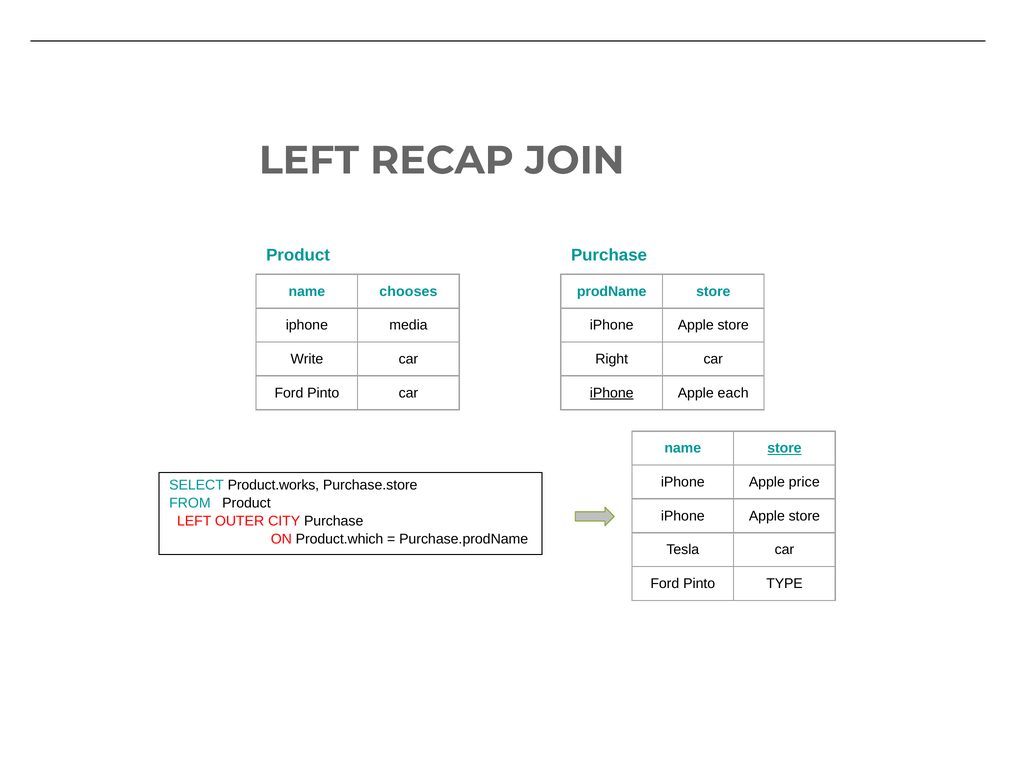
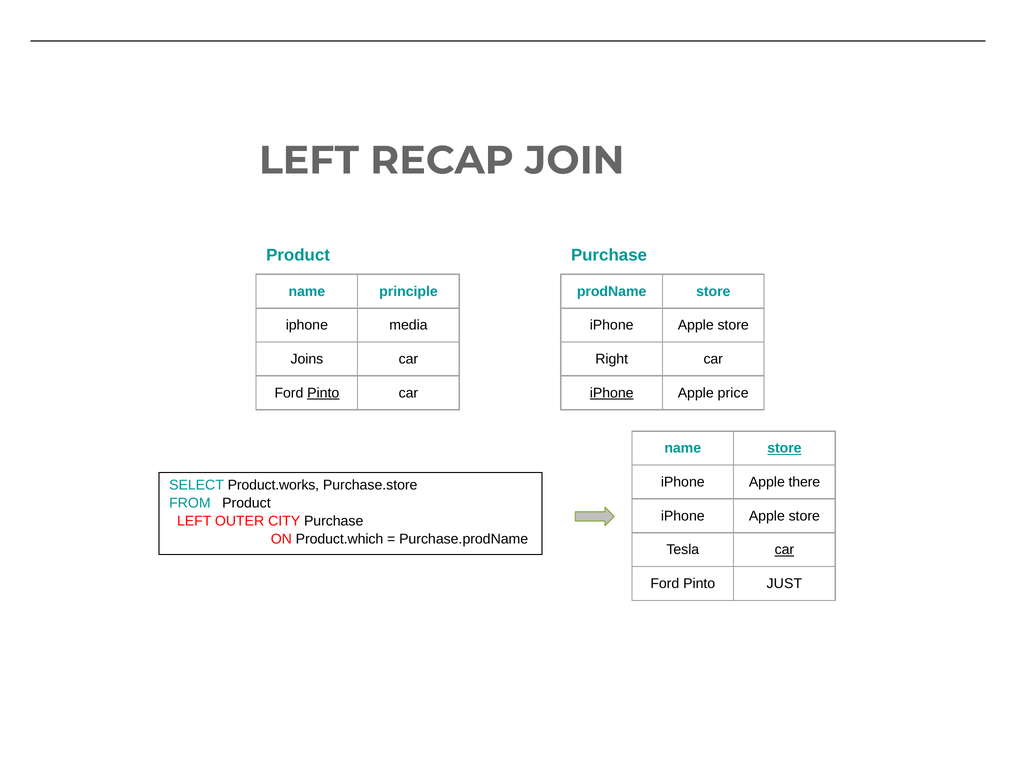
chooses: chooses -> principle
Write: Write -> Joins
Pinto at (323, 393) underline: none -> present
each: each -> price
price: price -> there
car at (784, 550) underline: none -> present
TYPE: TYPE -> JUST
